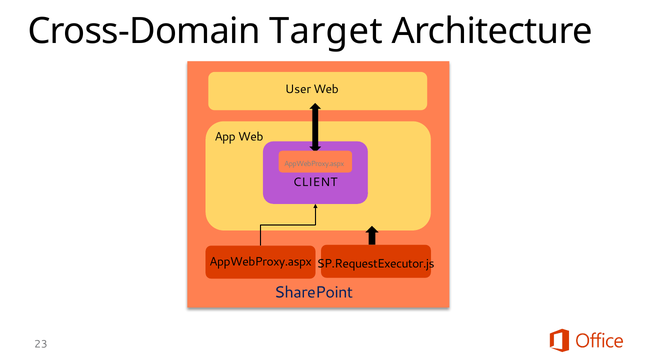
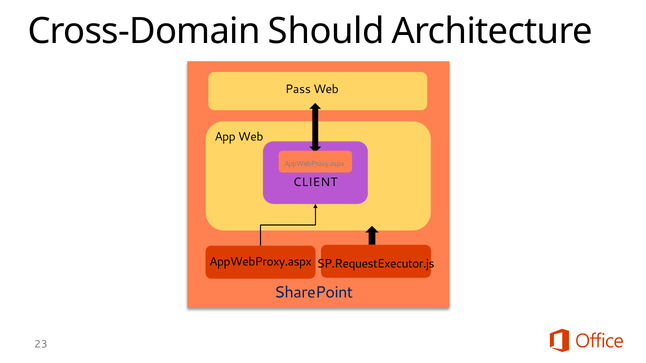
Target: Target -> Should
User: User -> Pass
